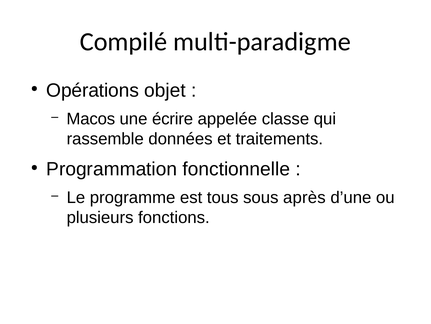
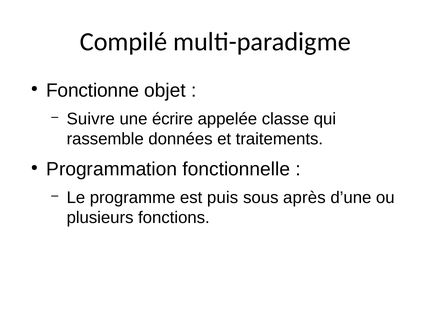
Opérations: Opérations -> Fonctionne
Macos: Macos -> Suivre
tous: tous -> puis
